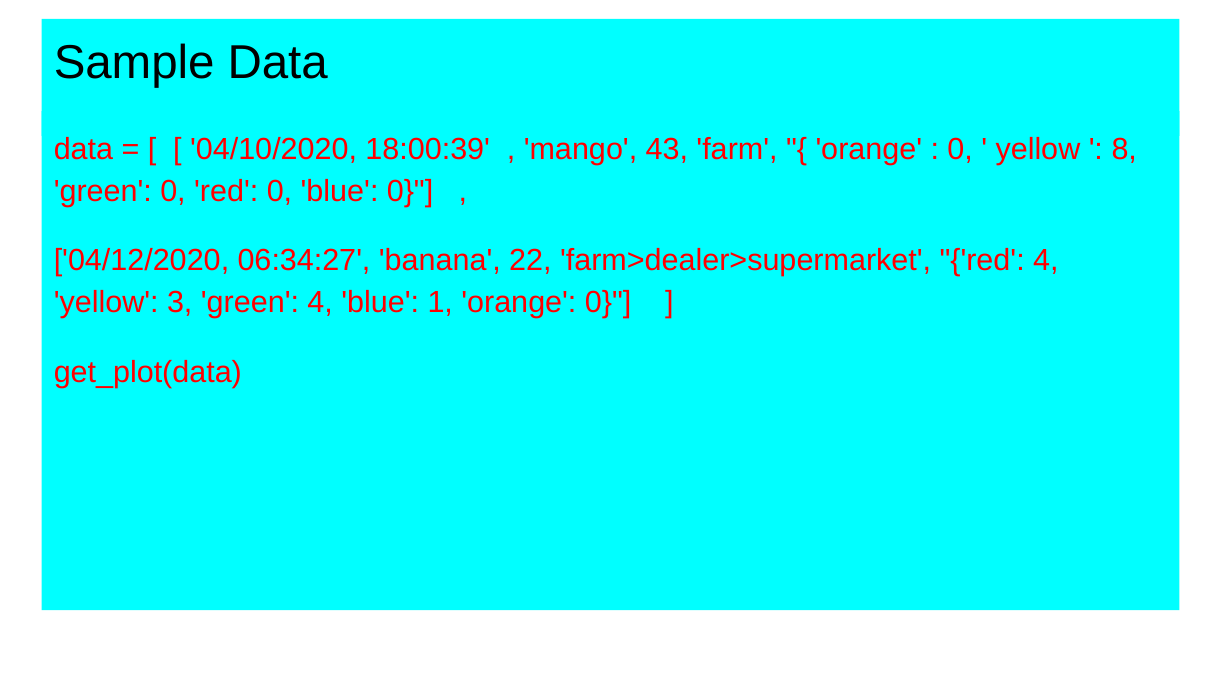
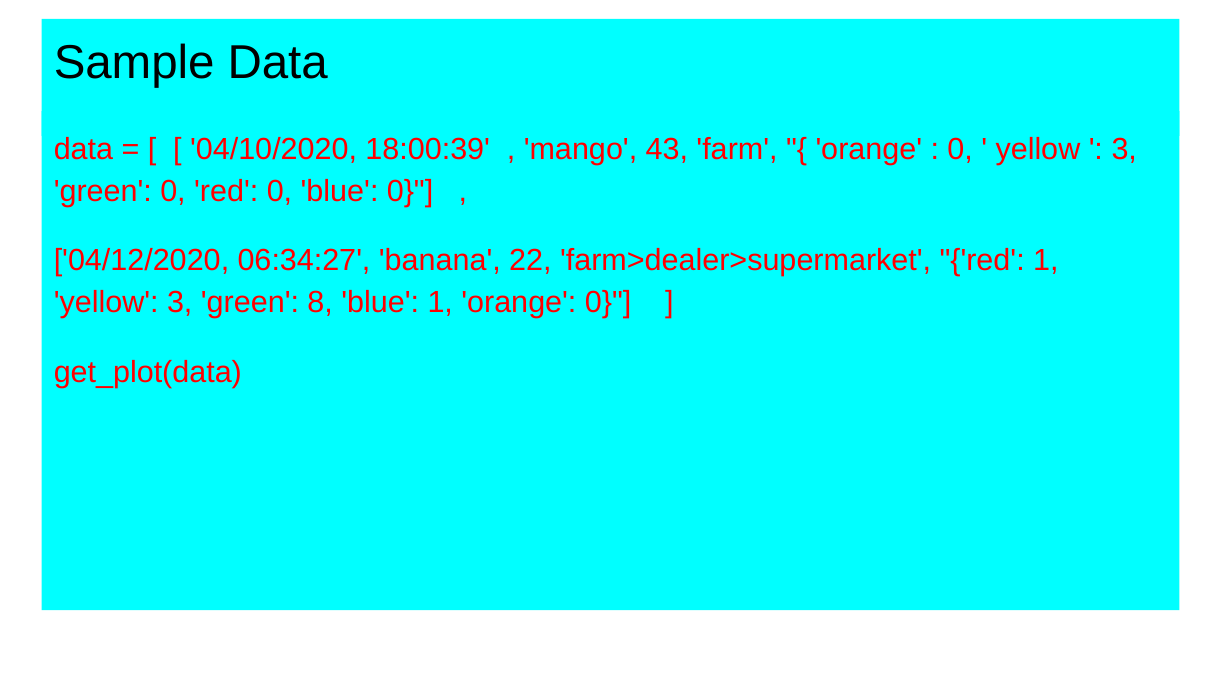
8 at (1124, 149): 8 -> 3
red 4: 4 -> 1
green 4: 4 -> 8
